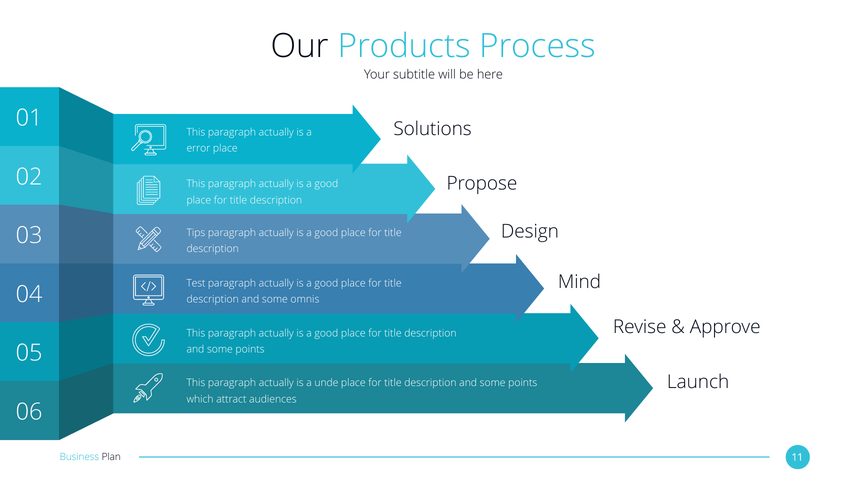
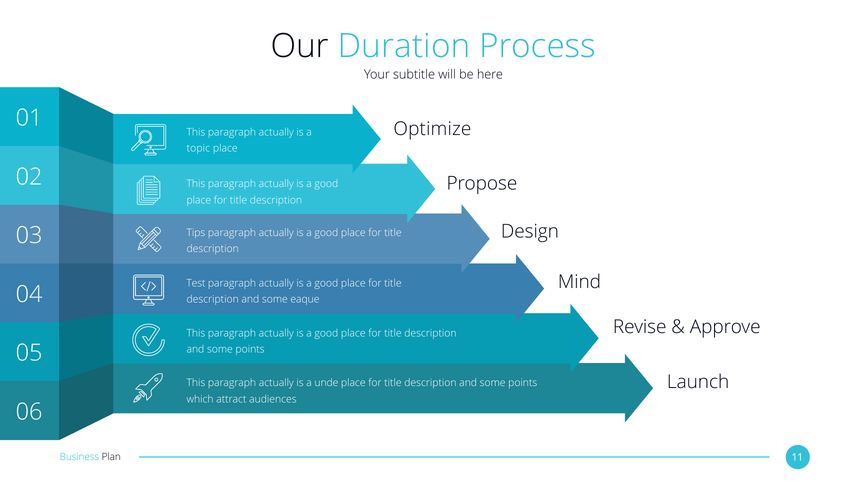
Products: Products -> Duration
Solutions: Solutions -> Optimize
error: error -> topic
omnis: omnis -> eaque
